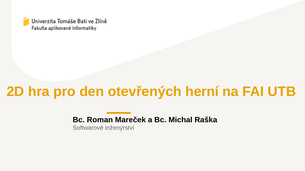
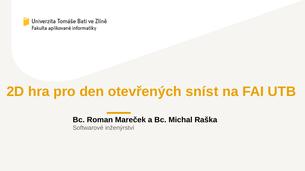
herní: herní -> sníst
